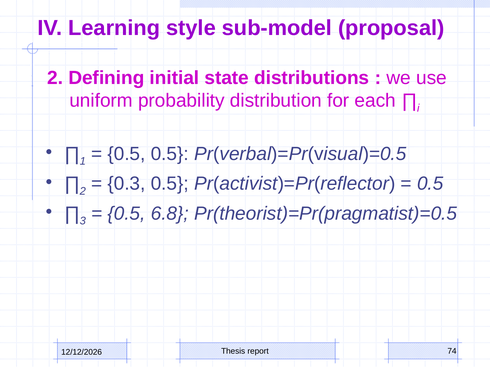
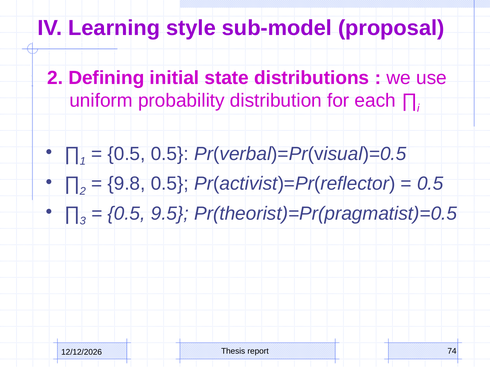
0.3: 0.3 -> 9.8
6.8: 6.8 -> 9.5
